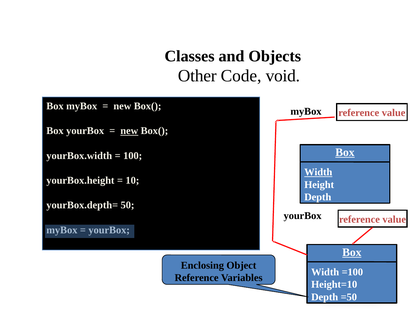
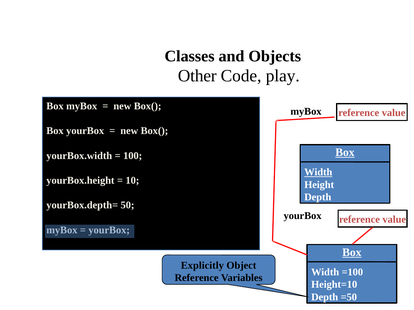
void: void -> play
new at (129, 131) underline: present -> none
Enclosing: Enclosing -> Explicitly
